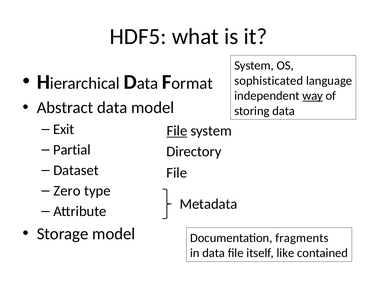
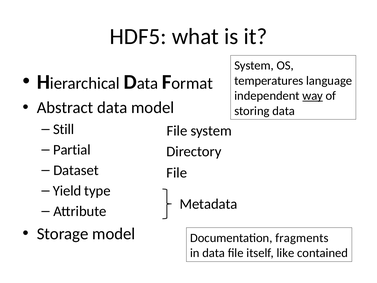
sophisticated: sophisticated -> temperatures
Exit: Exit -> Still
File at (177, 131) underline: present -> none
Zero: Zero -> Yield
